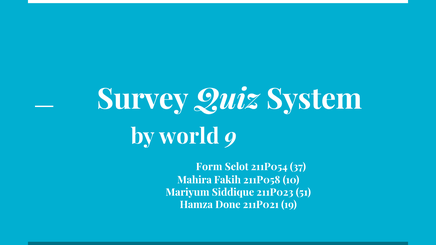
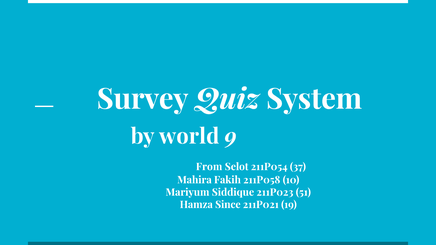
Form: Form -> From
Done: Done -> Since
